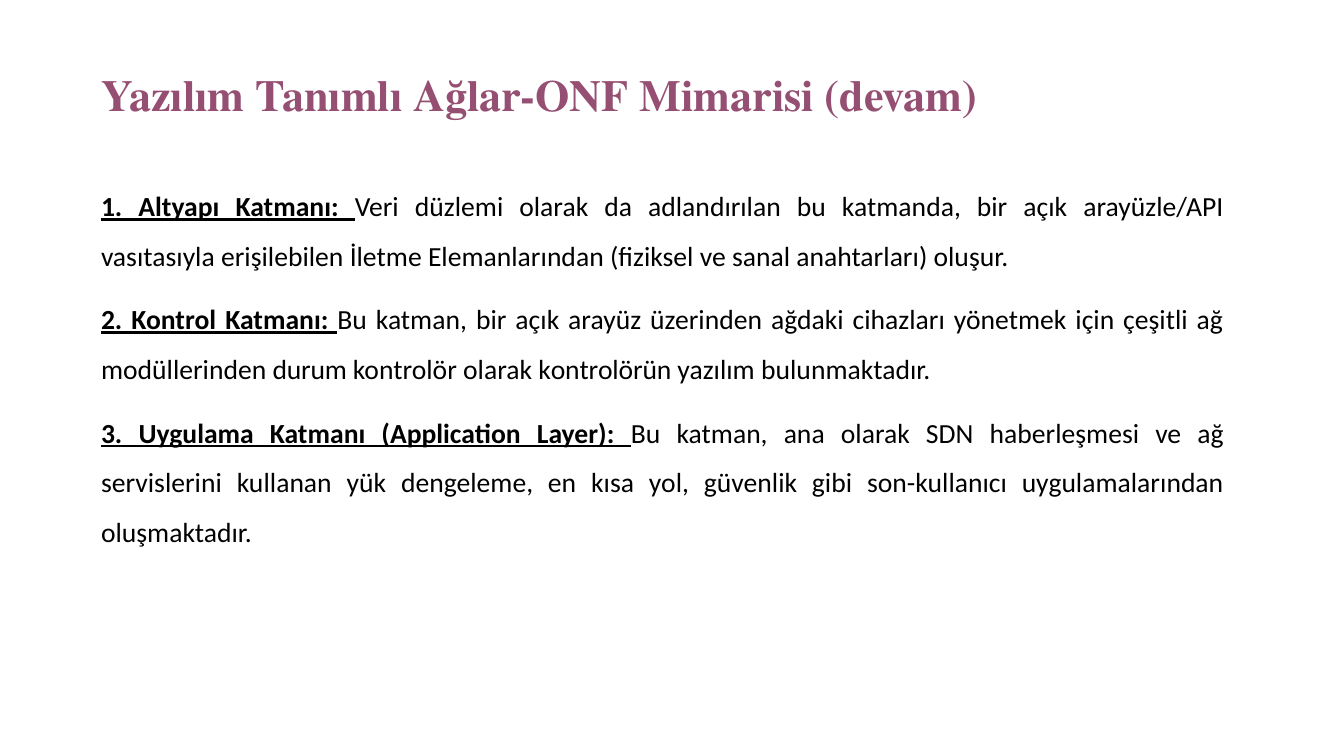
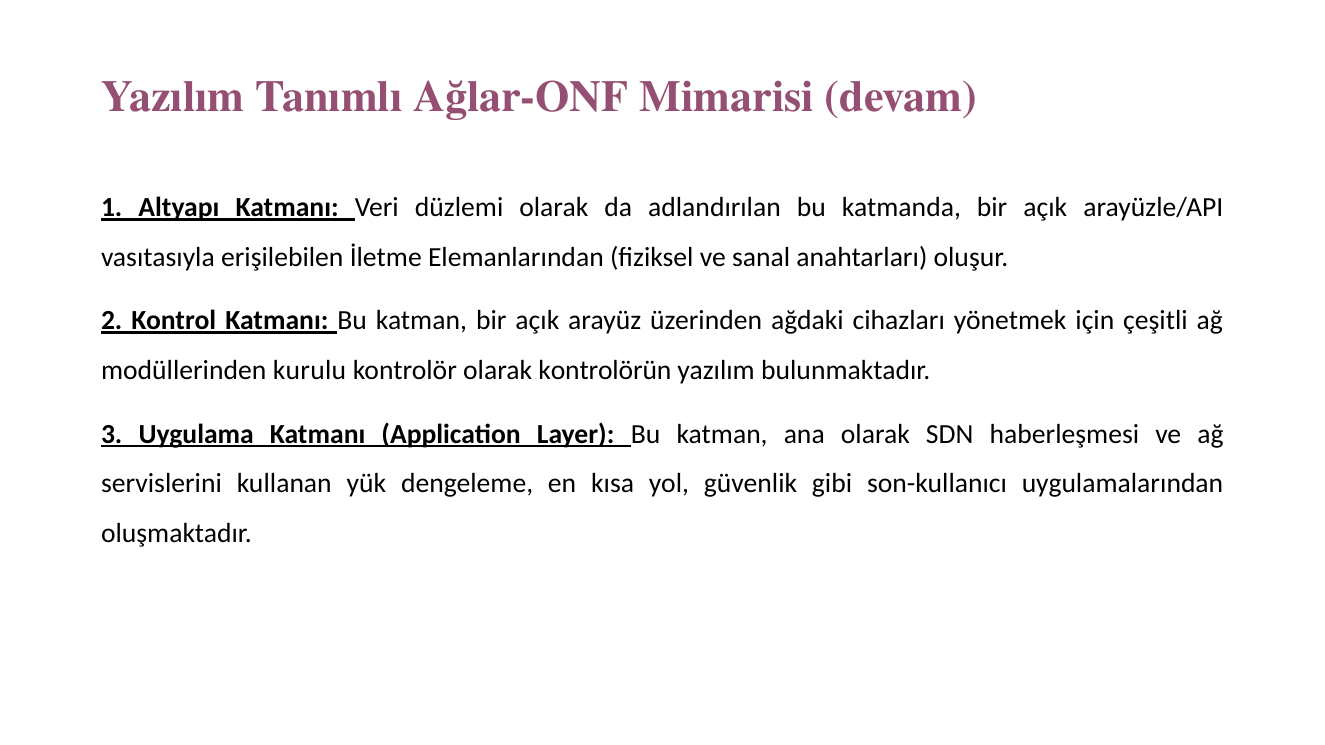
durum: durum -> kurulu
